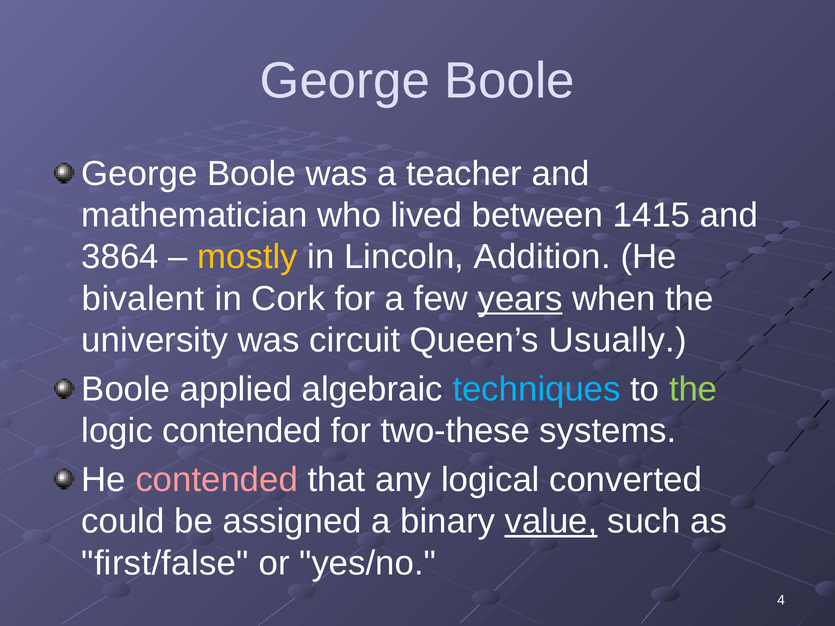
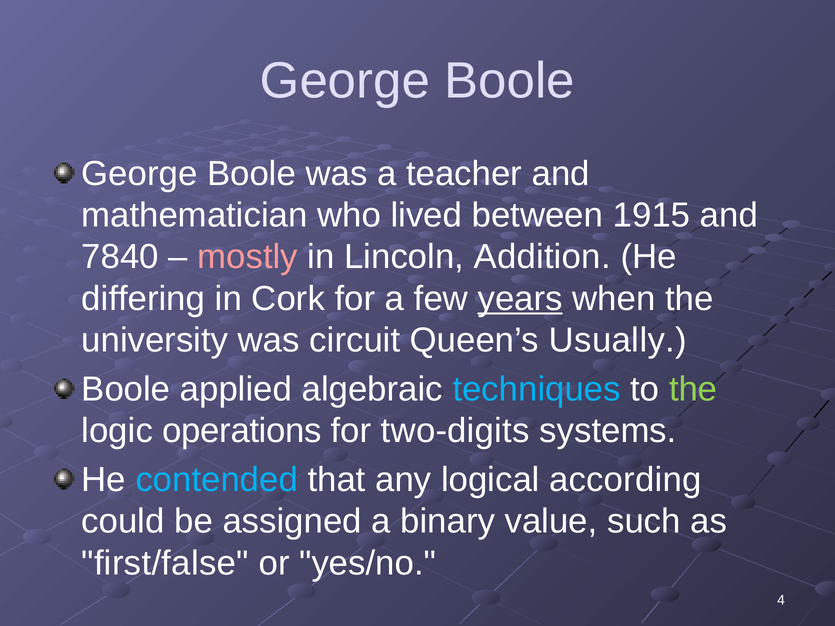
1415: 1415 -> 1915
3864: 3864 -> 7840
mostly colour: yellow -> pink
bivalent: bivalent -> differing
logic contended: contended -> operations
two-these: two-these -> two-digits
contended at (217, 480) colour: pink -> light blue
converted: converted -> according
value underline: present -> none
